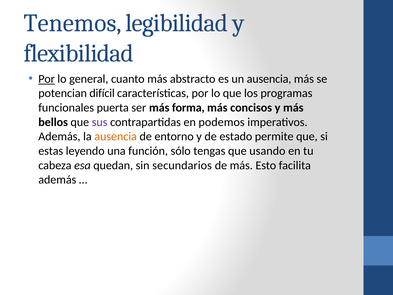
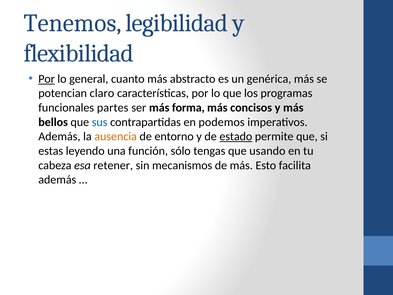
un ausencia: ausencia -> genérica
difícil: difícil -> claro
puerta: puerta -> partes
sus colour: purple -> blue
estado underline: none -> present
quedan: quedan -> retener
secundarios: secundarios -> mecanismos
